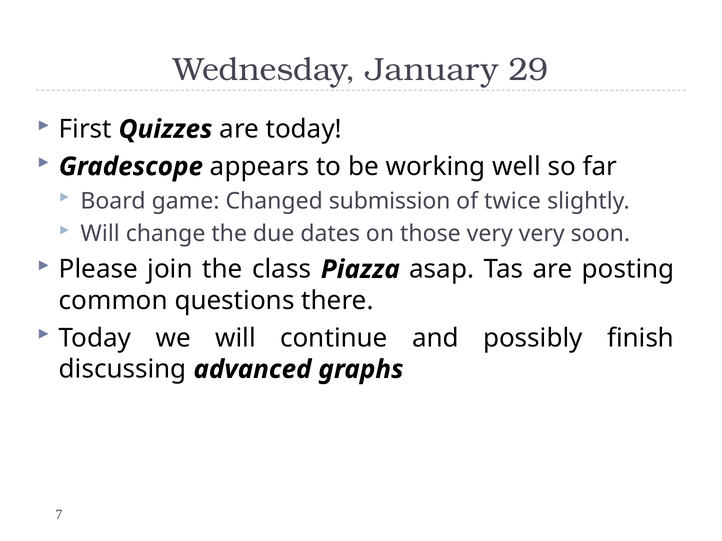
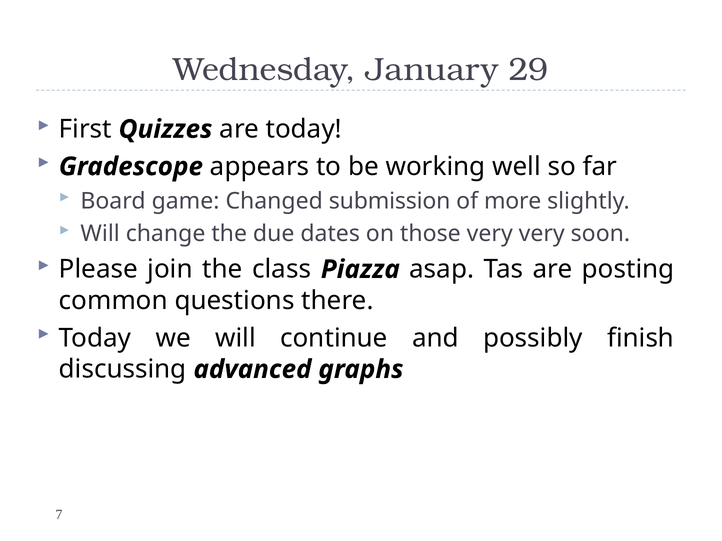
twice: twice -> more
